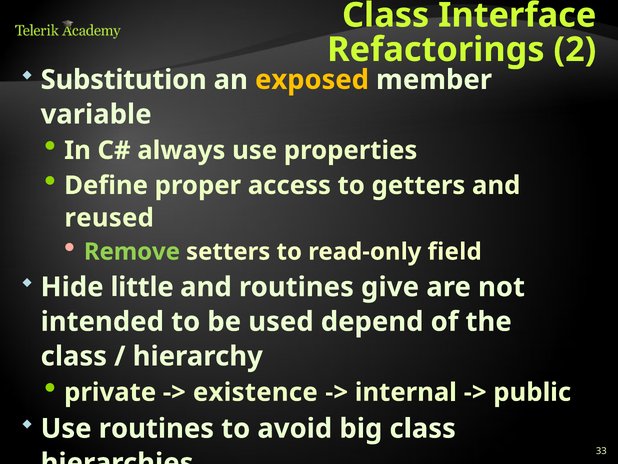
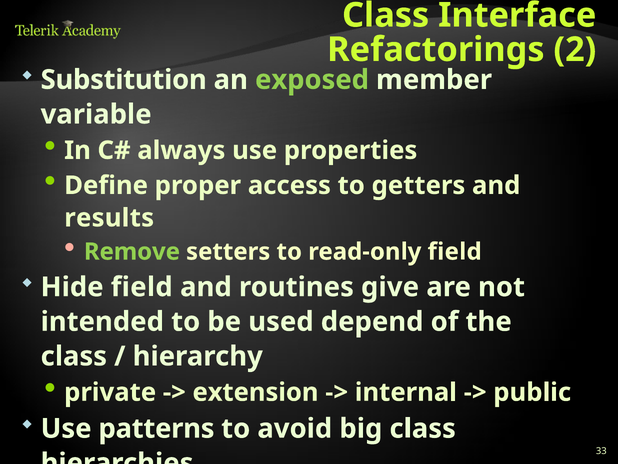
exposed colour: yellow -> light green
reused: reused -> results
Hide little: little -> field
existence: existence -> extension
Use routines: routines -> patterns
